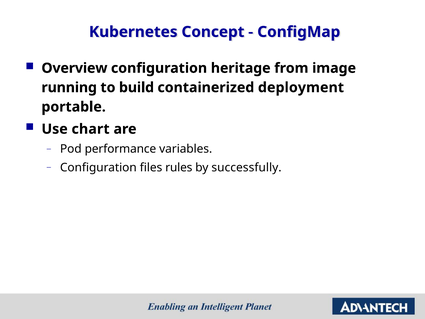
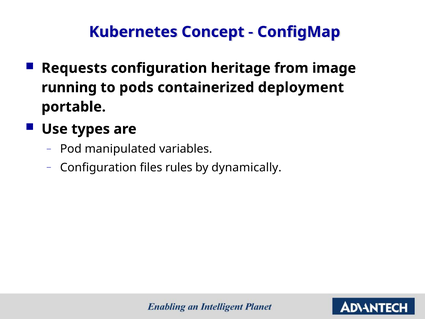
Overview: Overview -> Requests
build: build -> pods
chart: chart -> types
performance: performance -> manipulated
successfully: successfully -> dynamically
